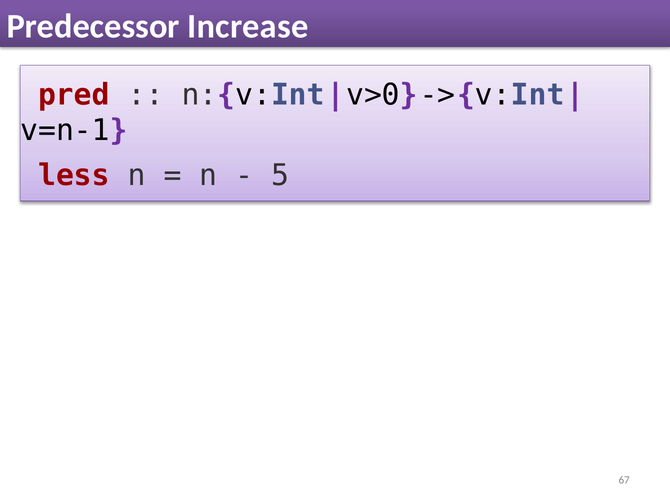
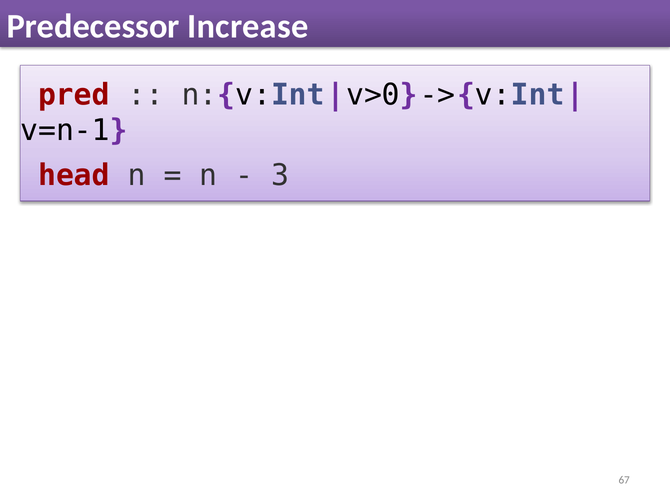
less: less -> head
5: 5 -> 3
